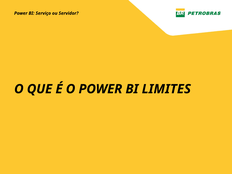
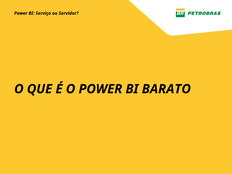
LIMITES: LIMITES -> BARATO
